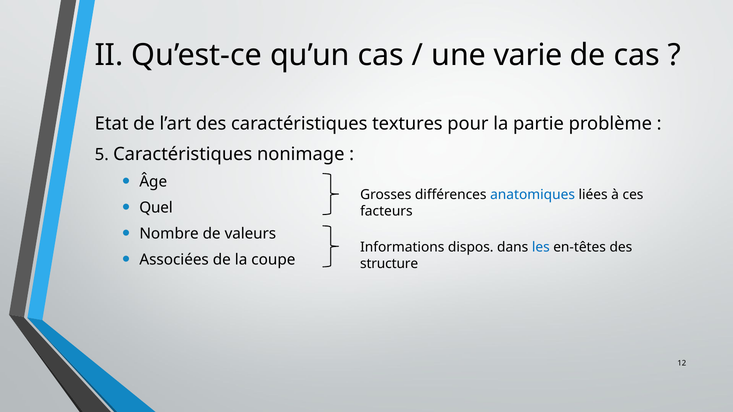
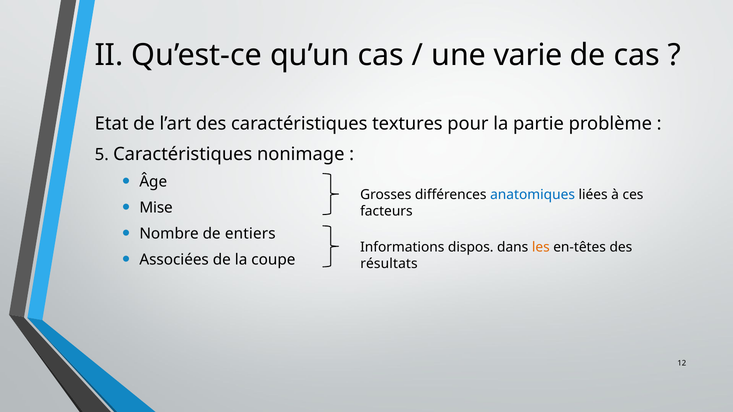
Quel: Quel -> Mise
valeurs: valeurs -> entiers
les colour: blue -> orange
structure: structure -> résultats
